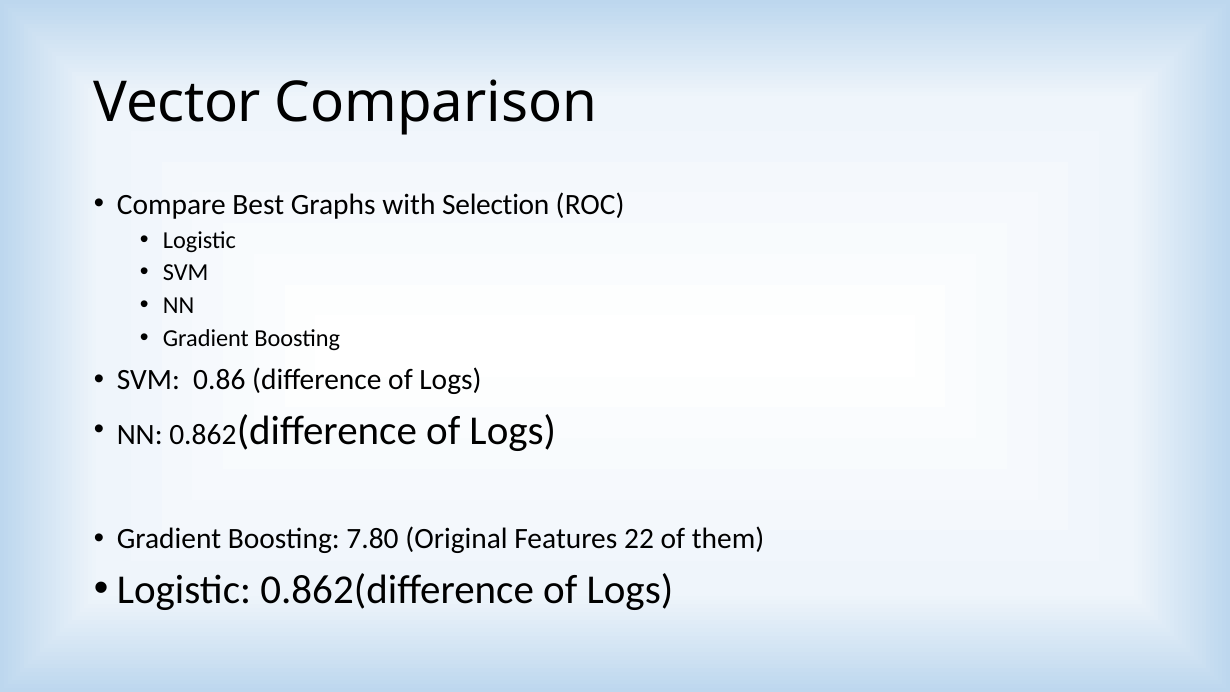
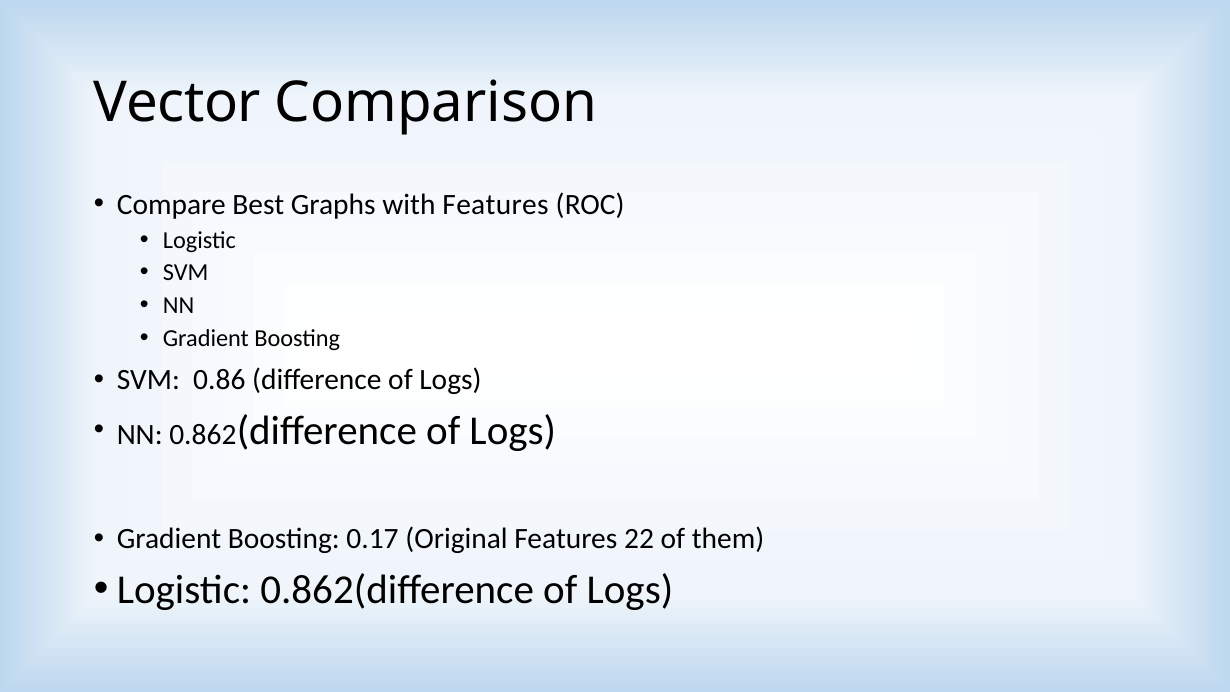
with Selection: Selection -> Features
7.80: 7.80 -> 0.17
